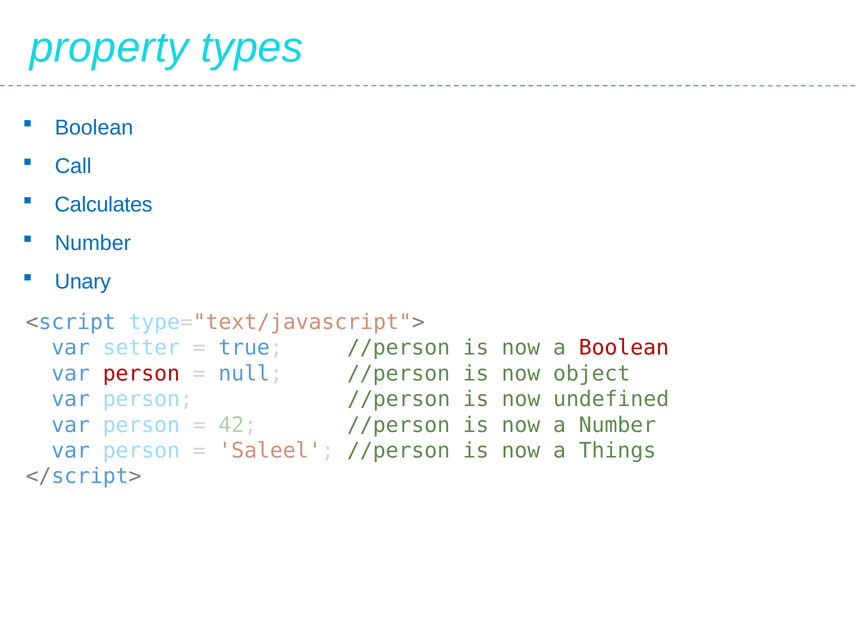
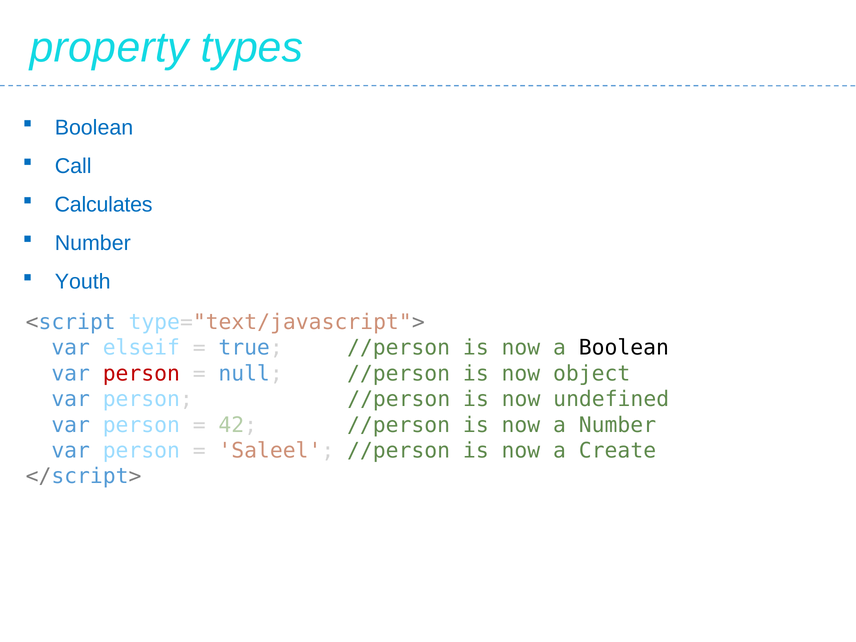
Unary: Unary -> Youth
setter: setter -> elseif
Boolean at (624, 348) colour: red -> black
Things: Things -> Create
